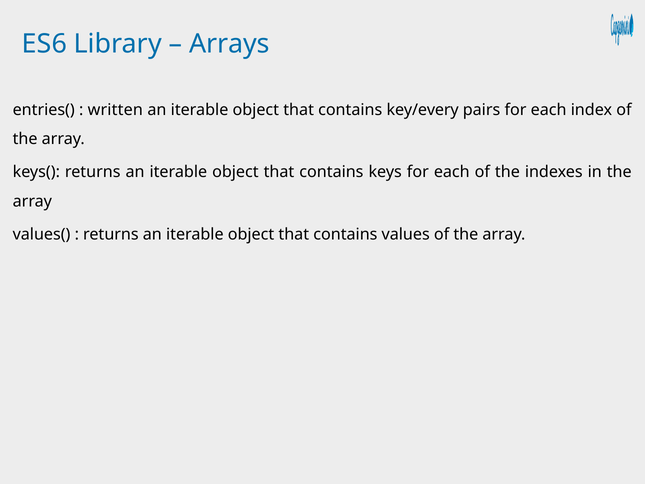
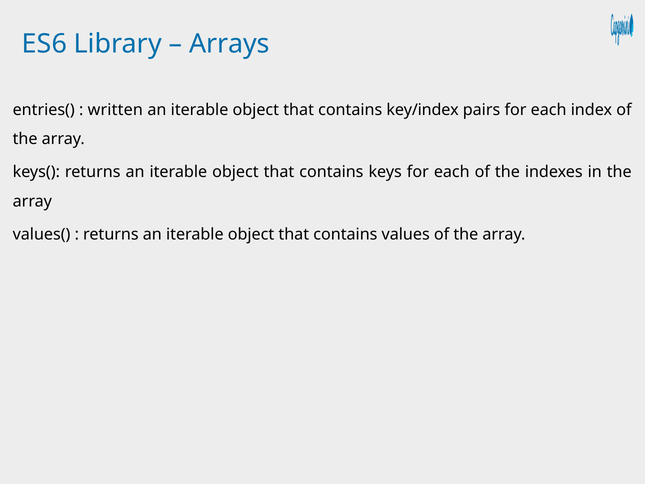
key/every: key/every -> key/index
